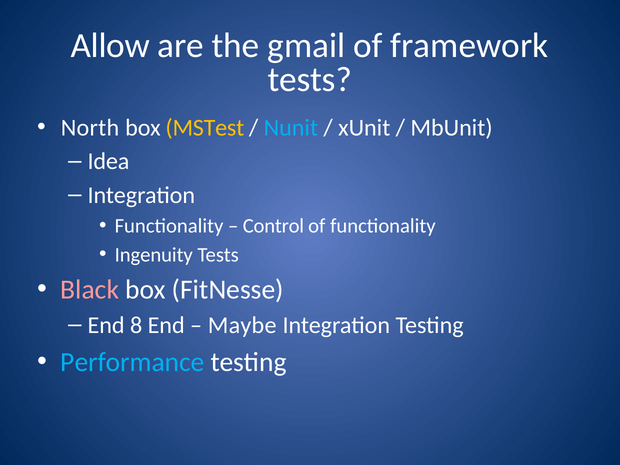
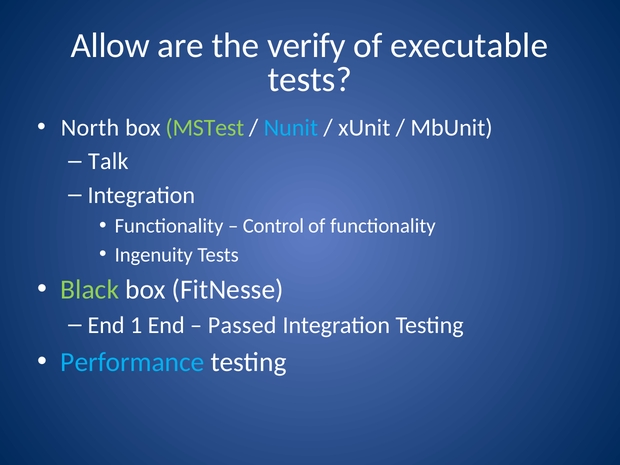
gmail: gmail -> verify
framework: framework -> executable
MSTest colour: yellow -> light green
Idea: Idea -> Talk
Black colour: pink -> light green
8: 8 -> 1
Maybe: Maybe -> Passed
